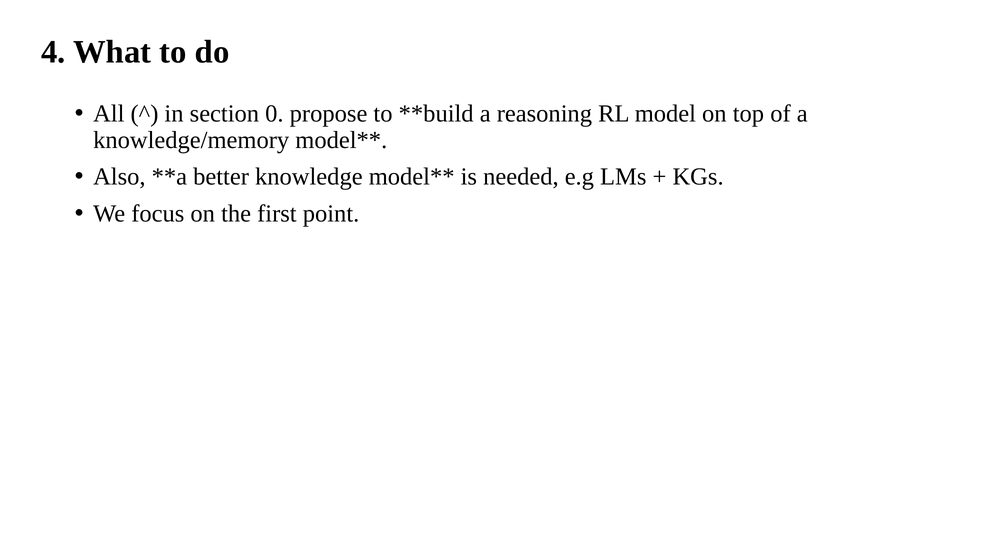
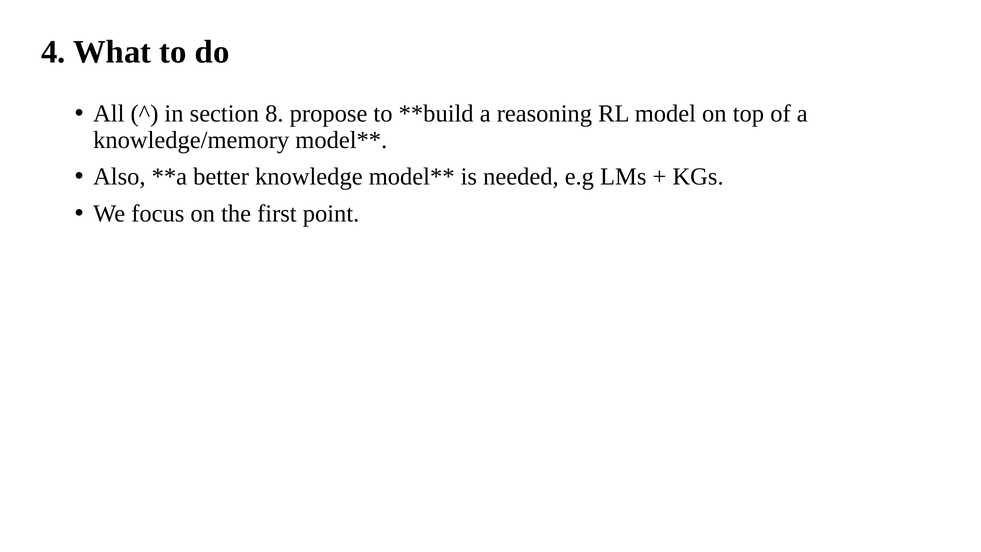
0: 0 -> 8
